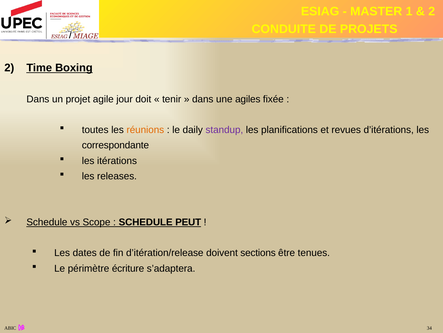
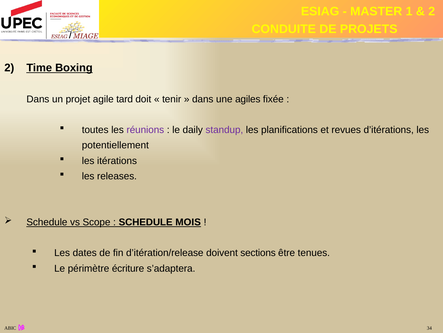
jour: jour -> tard
réunions colour: orange -> purple
correspondante: correspondante -> potentiellement
PEUT: PEUT -> MOIS
